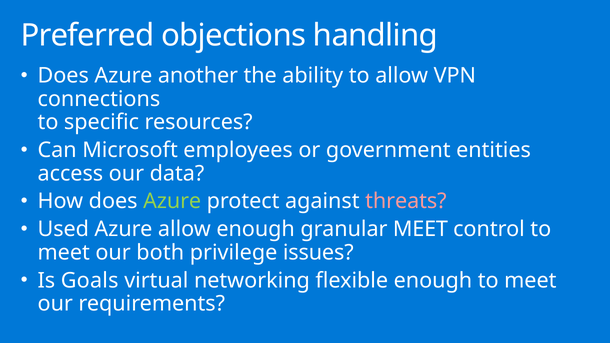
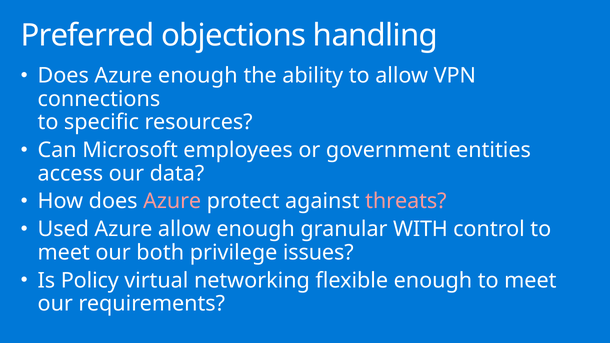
Azure another: another -> enough
Azure at (172, 201) colour: light green -> pink
granular MEET: MEET -> WITH
Goals: Goals -> Policy
